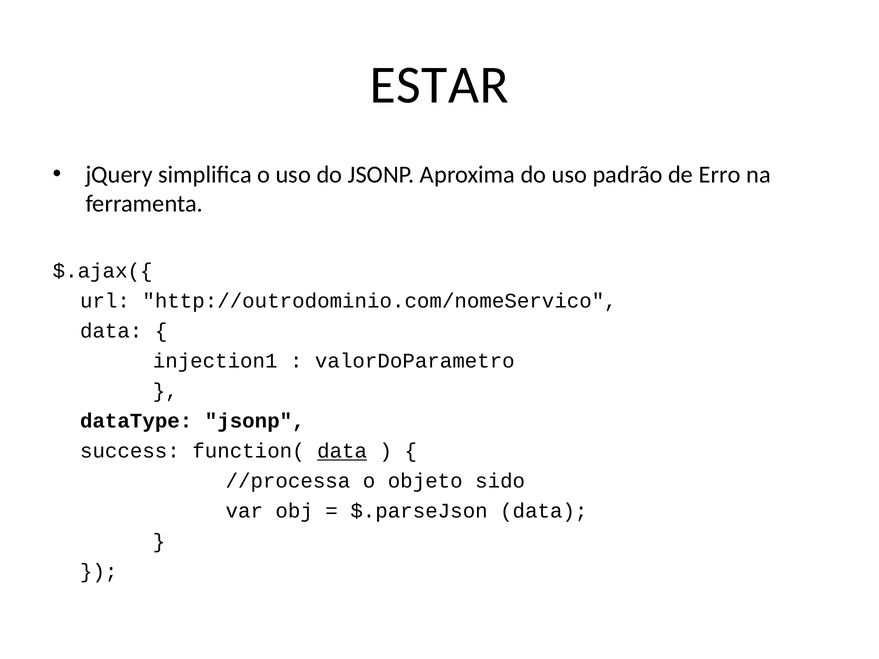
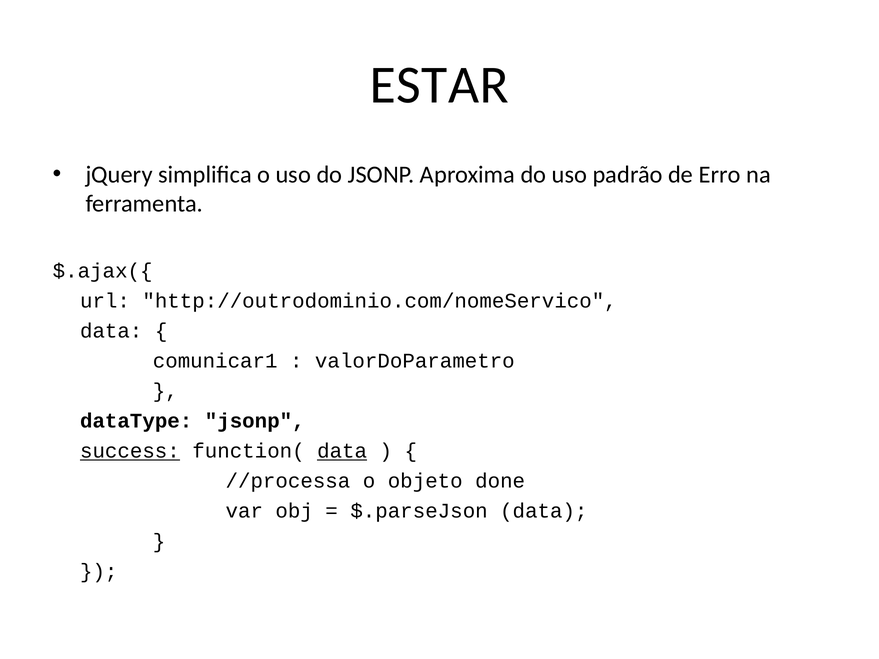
injection1: injection1 -> comunicar1
success underline: none -> present
sido: sido -> done
